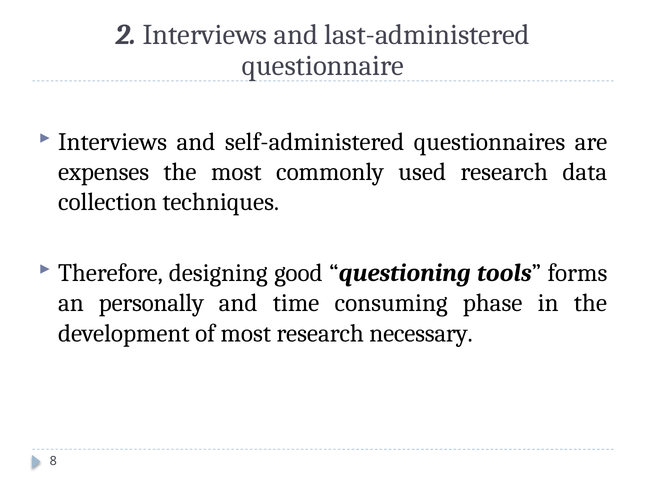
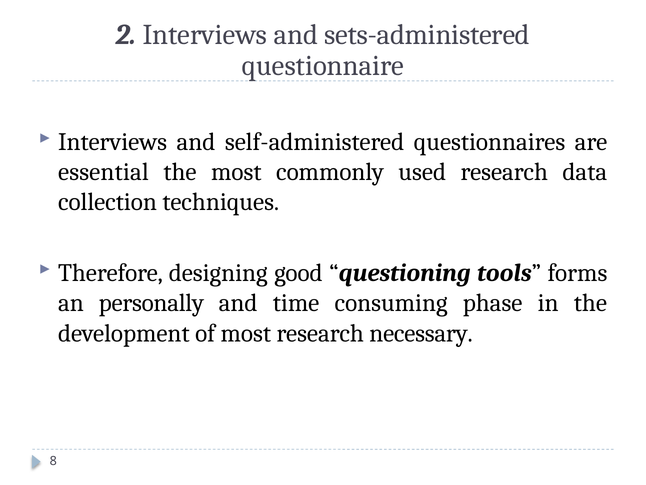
last-administered: last-administered -> sets-administered
expenses: expenses -> essential
